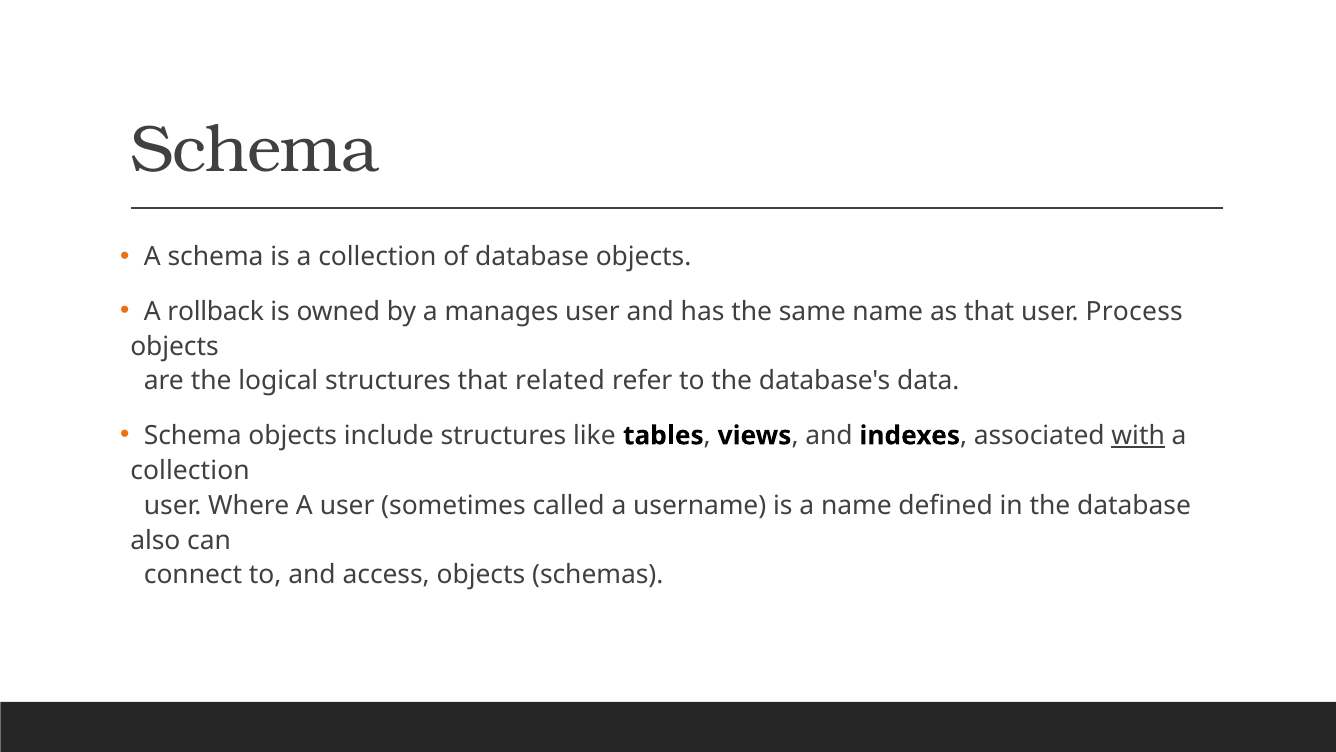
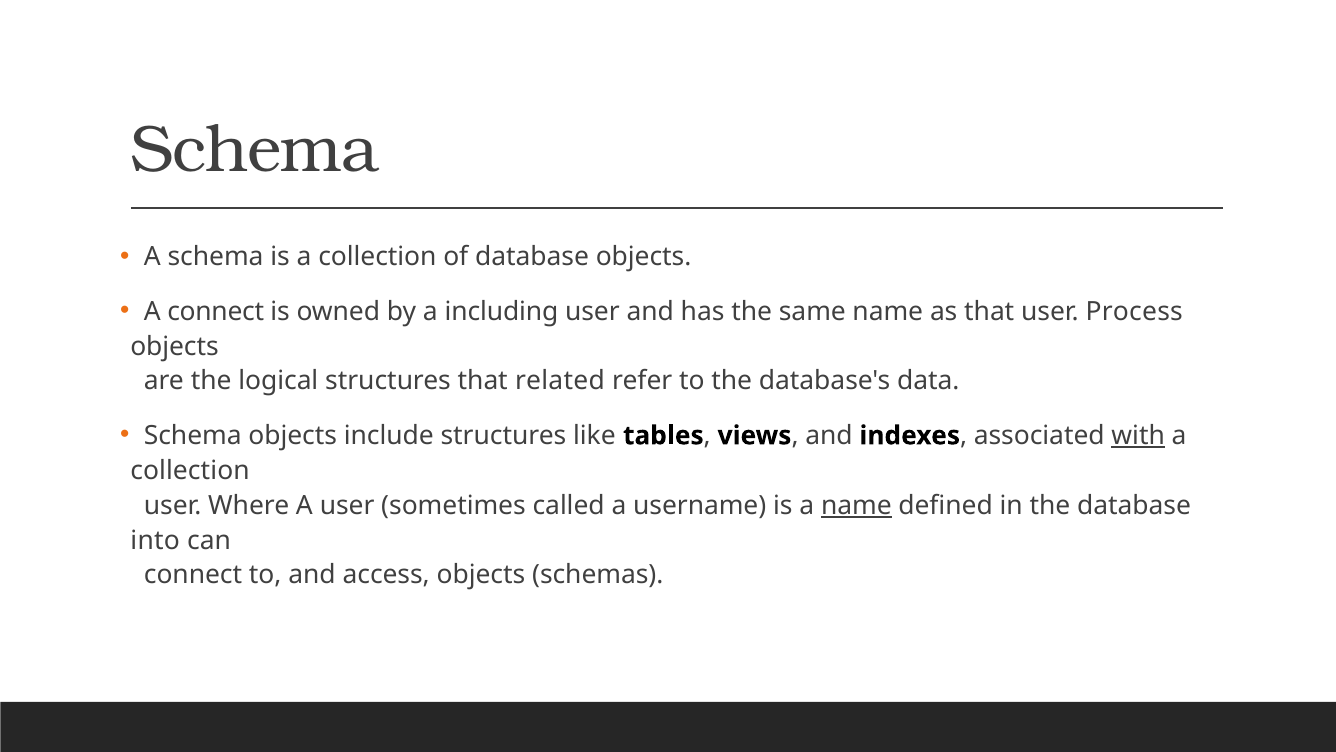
A rollback: rollback -> connect
manages: manages -> including
name at (856, 505) underline: none -> present
also: also -> into
